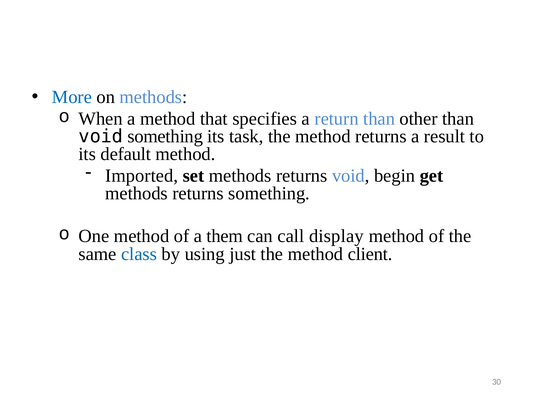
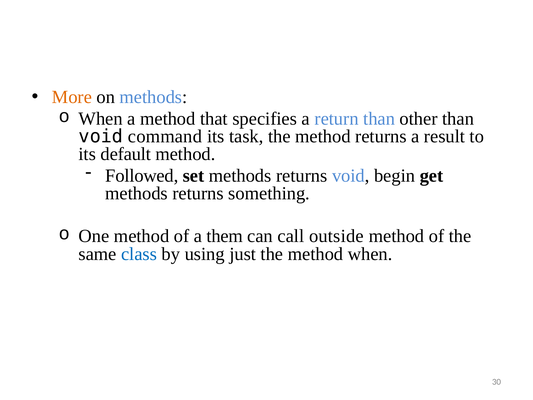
More colour: blue -> orange
void something: something -> command
Imported: Imported -> Followed
display: display -> outside
method client: client -> when
